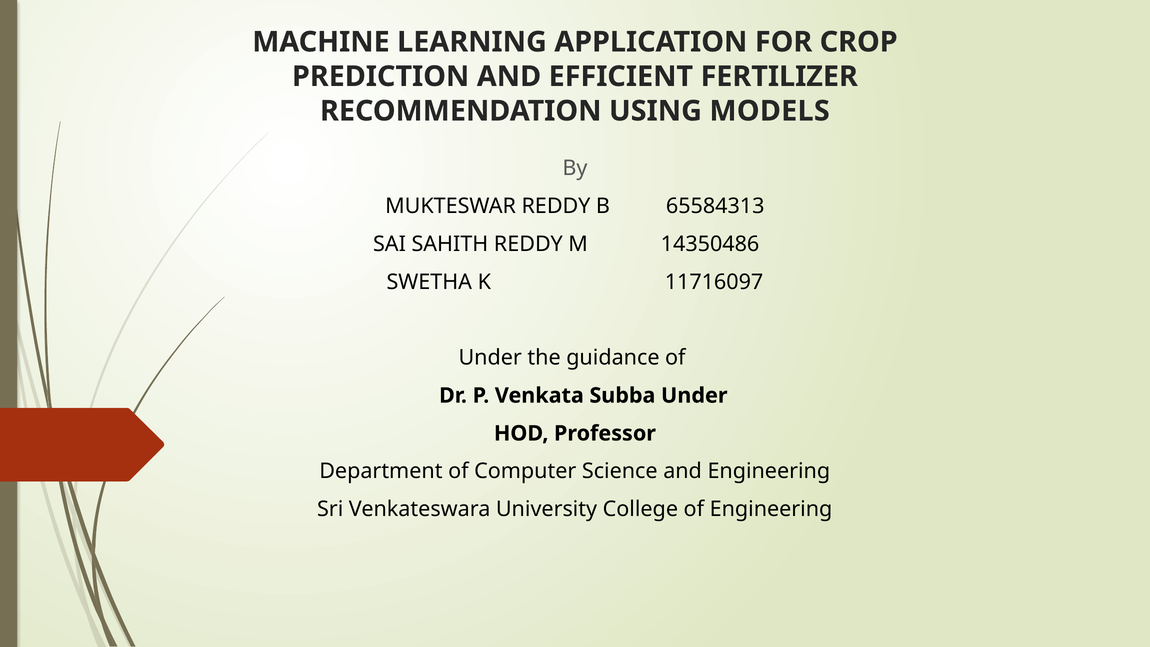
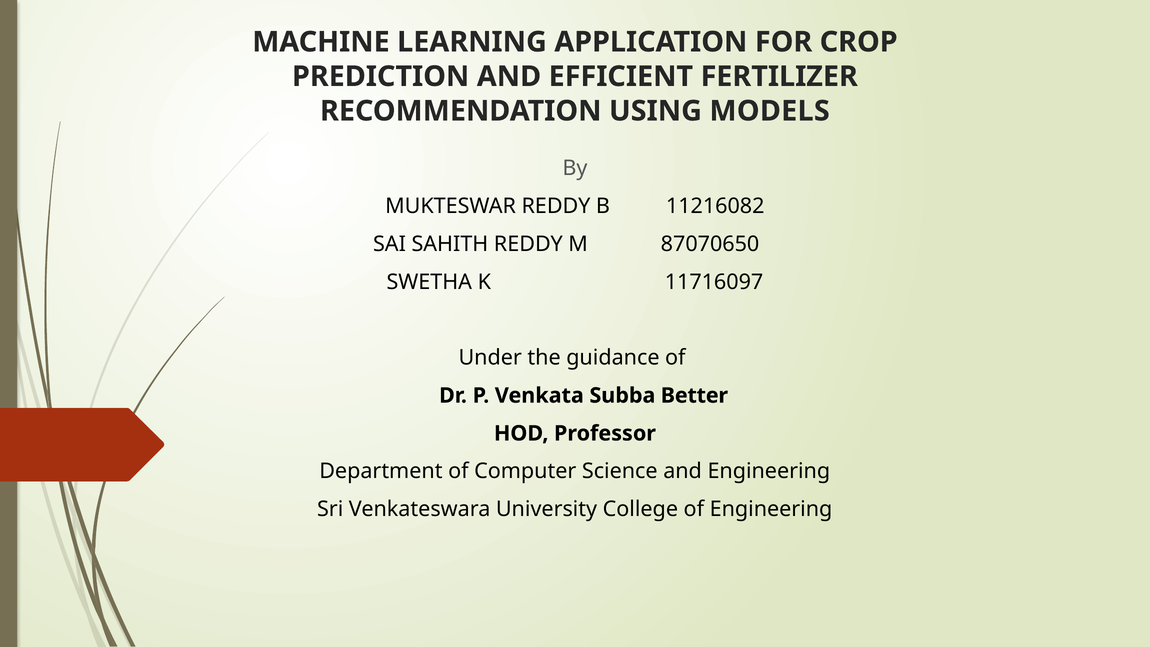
65584313: 65584313 -> 11216082
14350486: 14350486 -> 87070650
Subba Under: Under -> Better
